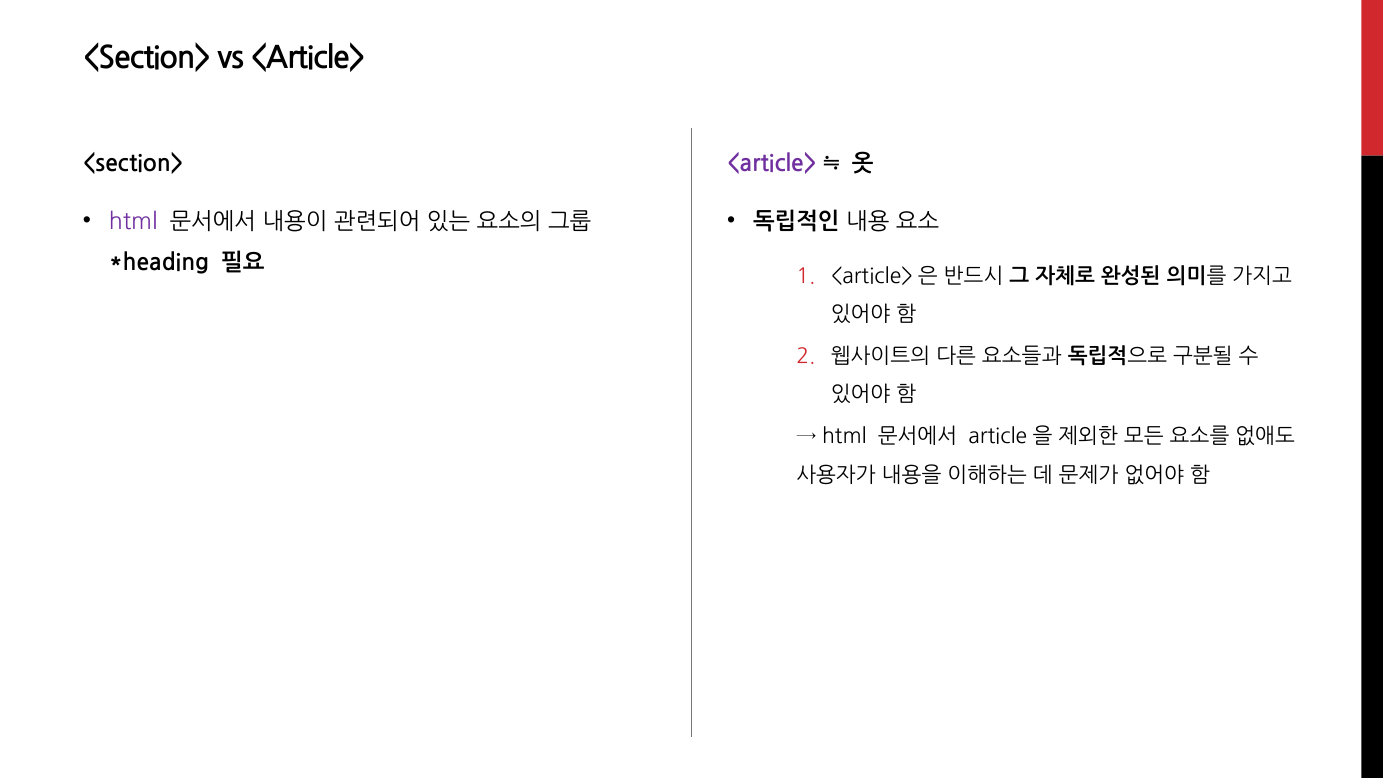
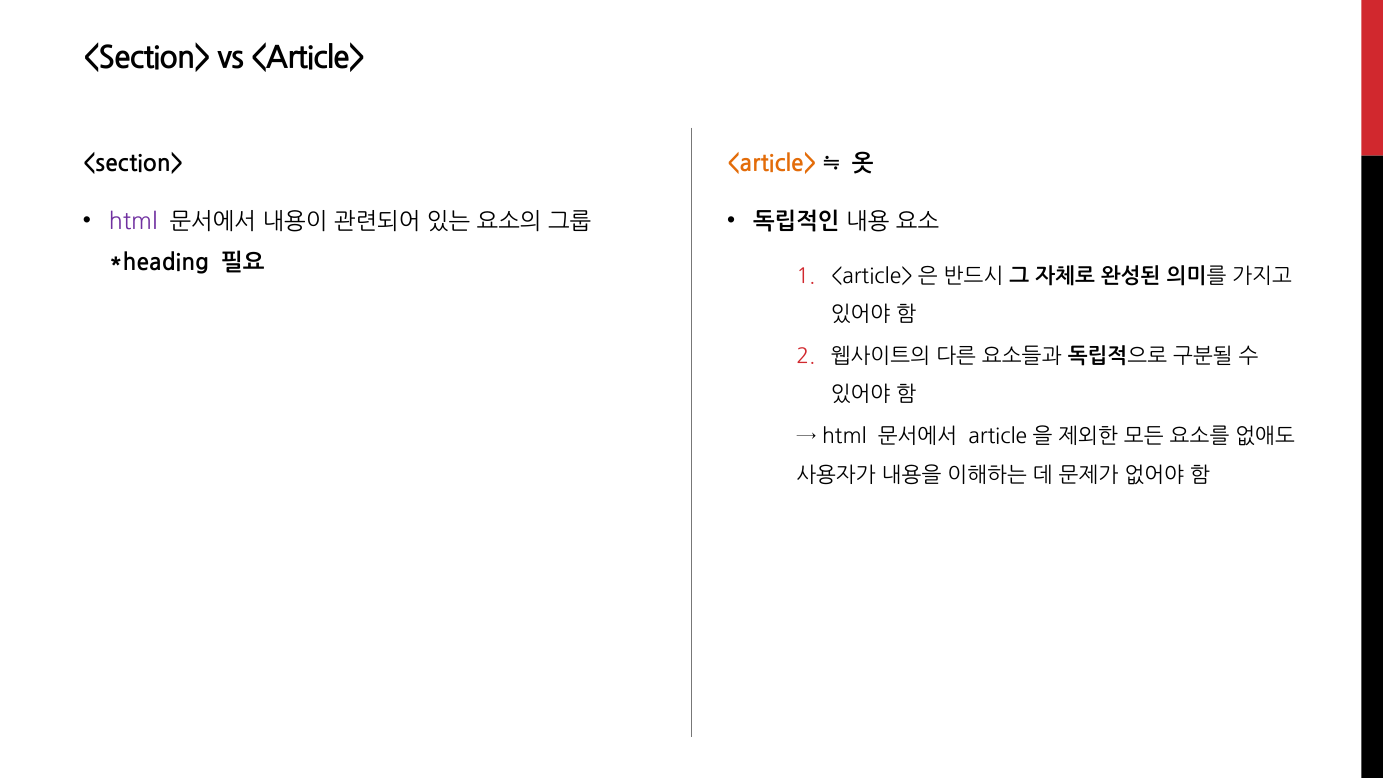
<article> at (772, 164) colour: purple -> orange
